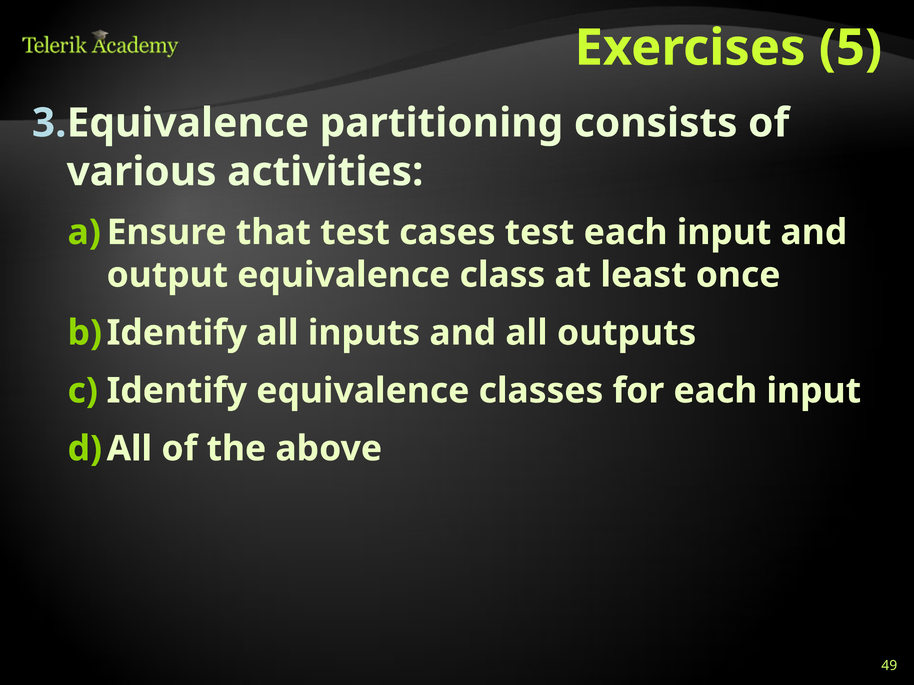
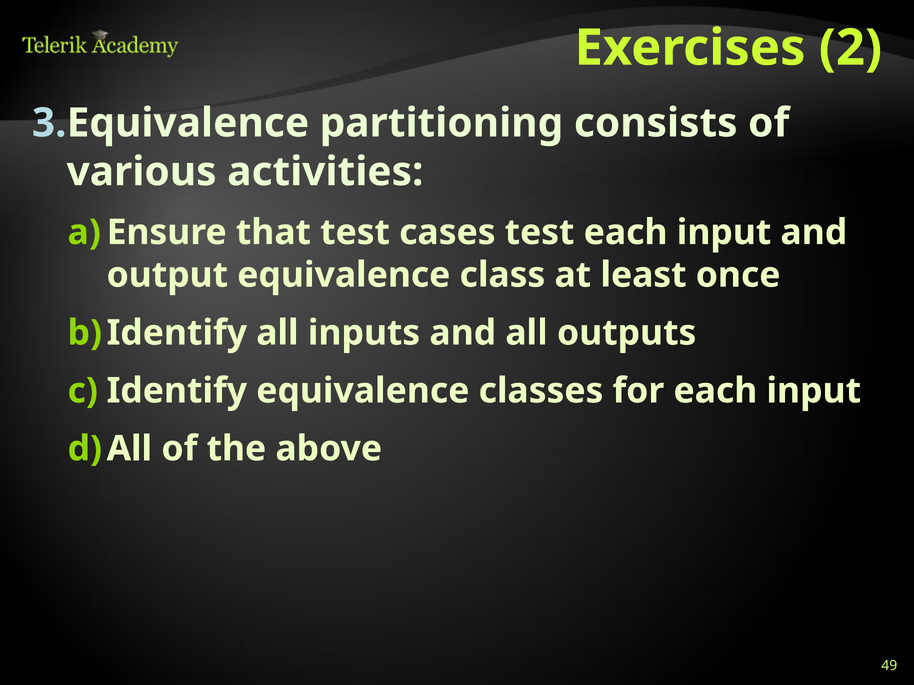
5: 5 -> 2
